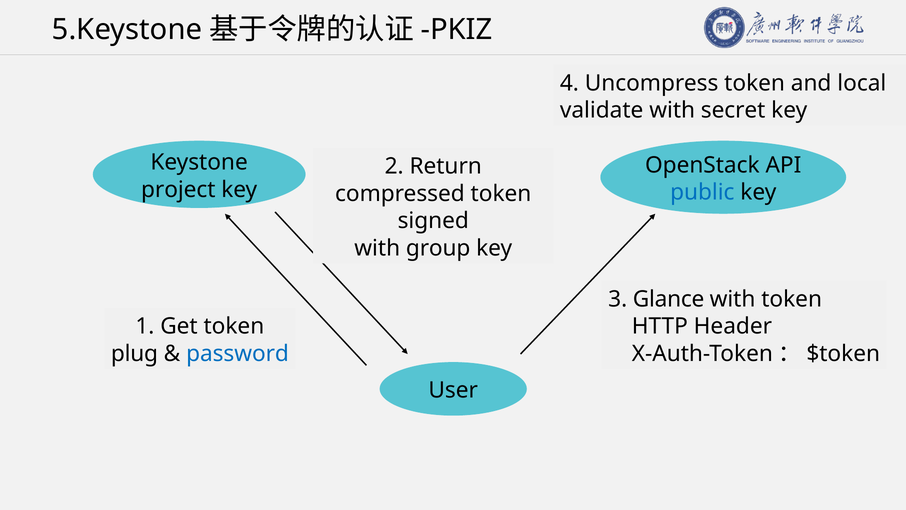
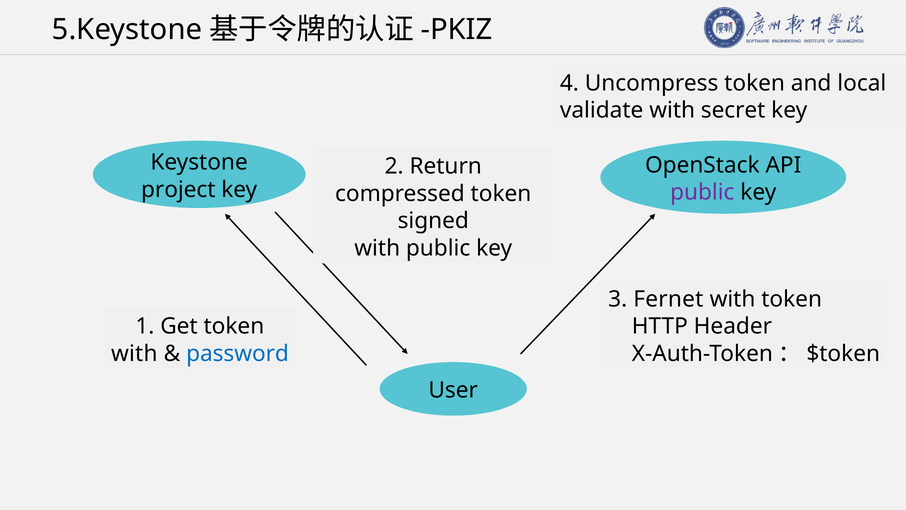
public at (702, 192) colour: blue -> purple
with group: group -> public
Glance: Glance -> Fernet
plug at (134, 353): plug -> with
